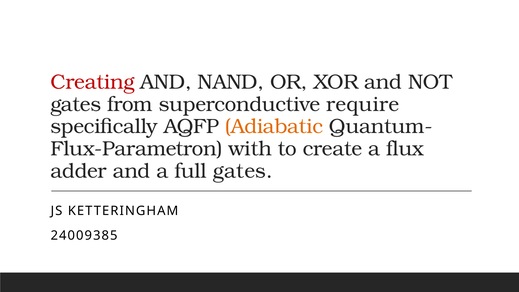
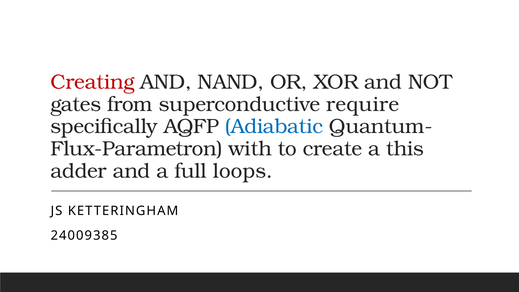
Adiabatic colour: orange -> blue
flux: flux -> this
full gates: gates -> loops
